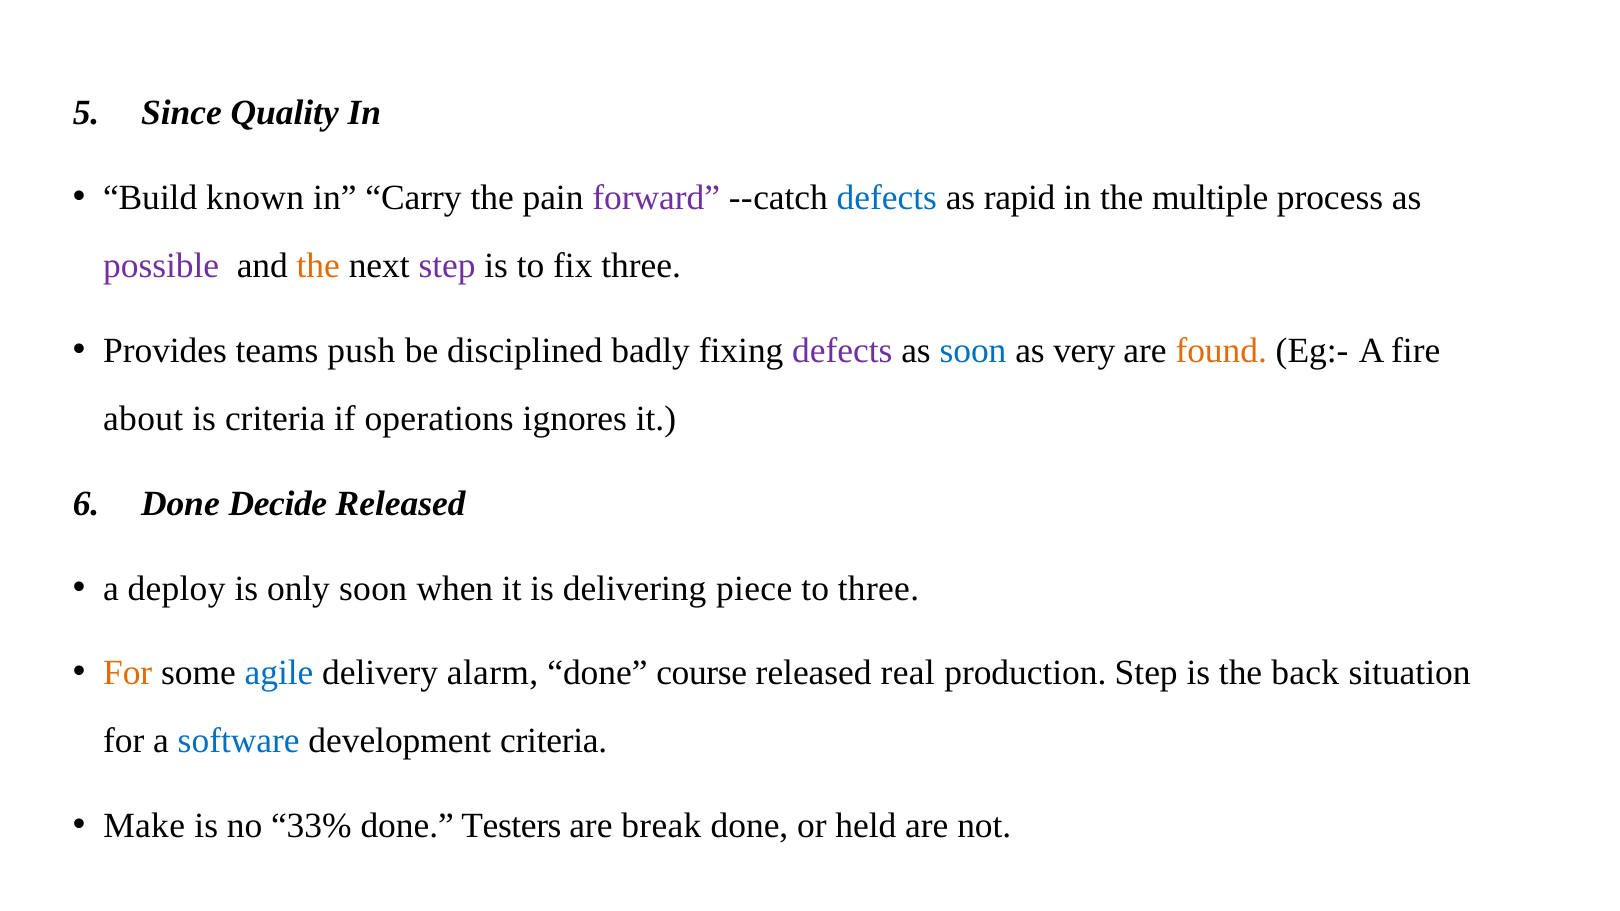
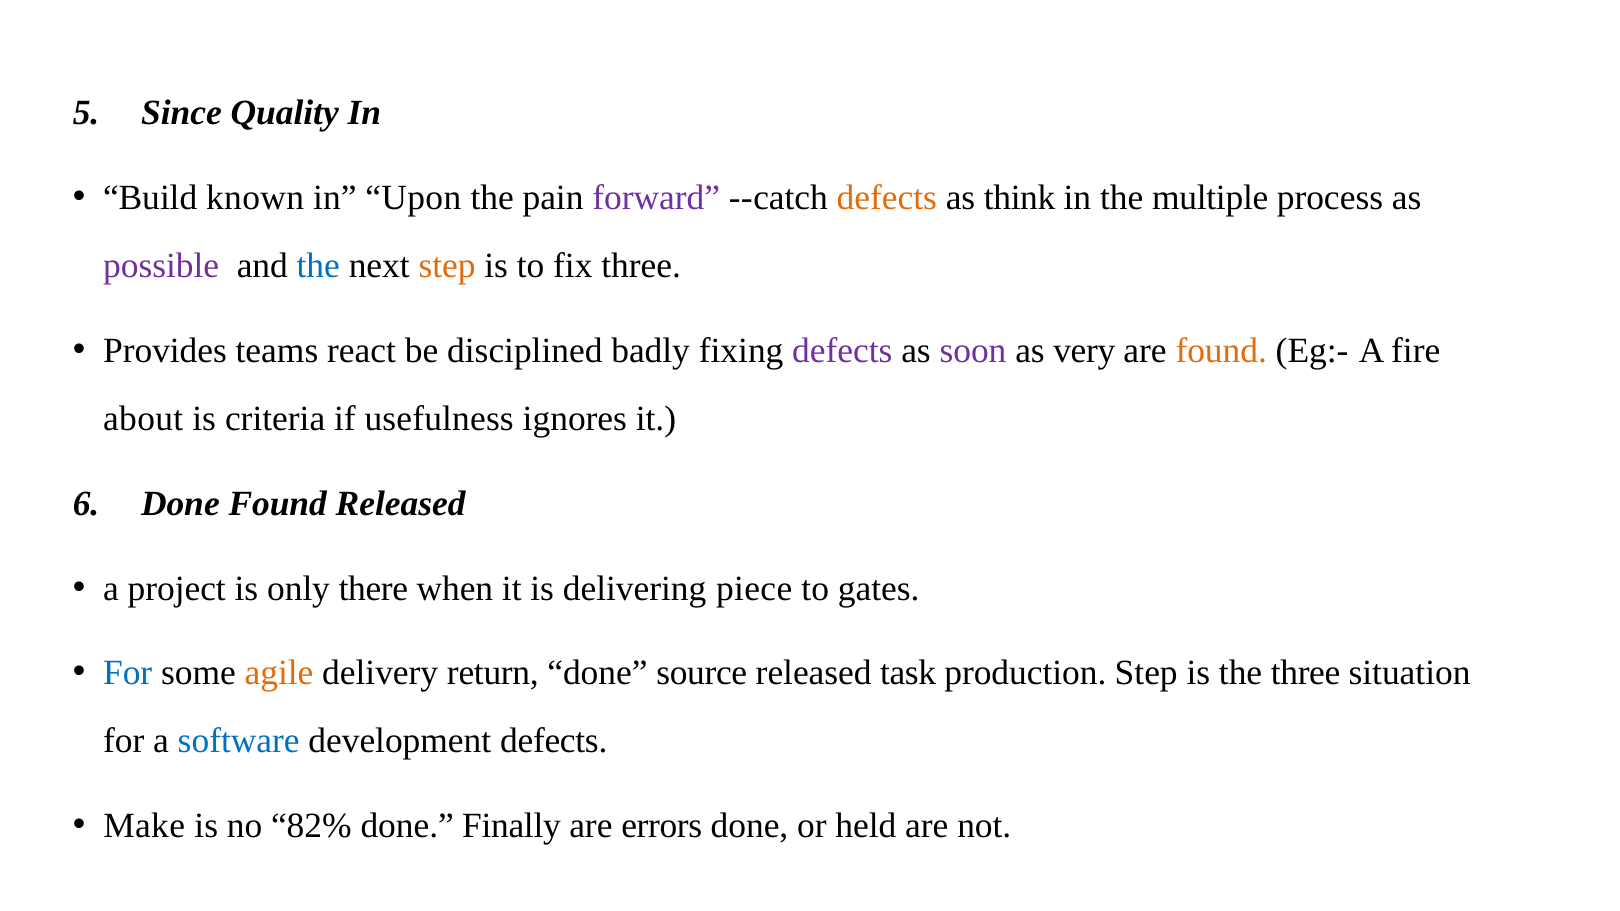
Carry: Carry -> Upon
defects at (887, 198) colour: blue -> orange
rapid: rapid -> think
the at (318, 266) colour: orange -> blue
step at (447, 266) colour: purple -> orange
push: push -> react
soon at (973, 351) colour: blue -> purple
operations: operations -> usefulness
Done Decide: Decide -> Found
deploy: deploy -> project
only soon: soon -> there
to three: three -> gates
For at (128, 673) colour: orange -> blue
agile colour: blue -> orange
alarm: alarm -> return
course: course -> source
real: real -> task
the back: back -> three
development criteria: criteria -> defects
33%: 33% -> 82%
Testers: Testers -> Finally
break: break -> errors
